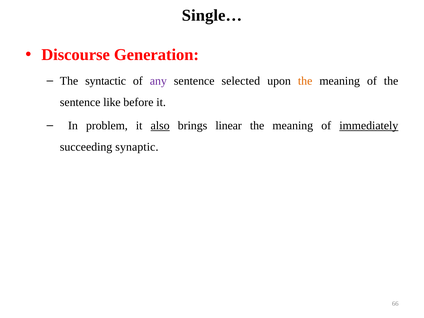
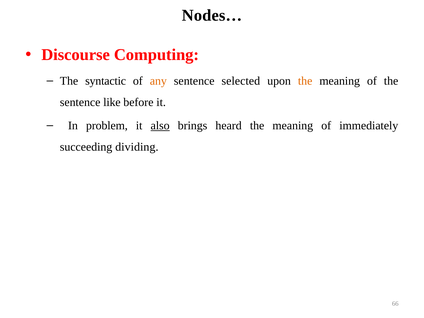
Single…: Single… -> Nodes…
Generation: Generation -> Computing
any colour: purple -> orange
linear: linear -> heard
immediately underline: present -> none
synaptic: synaptic -> dividing
